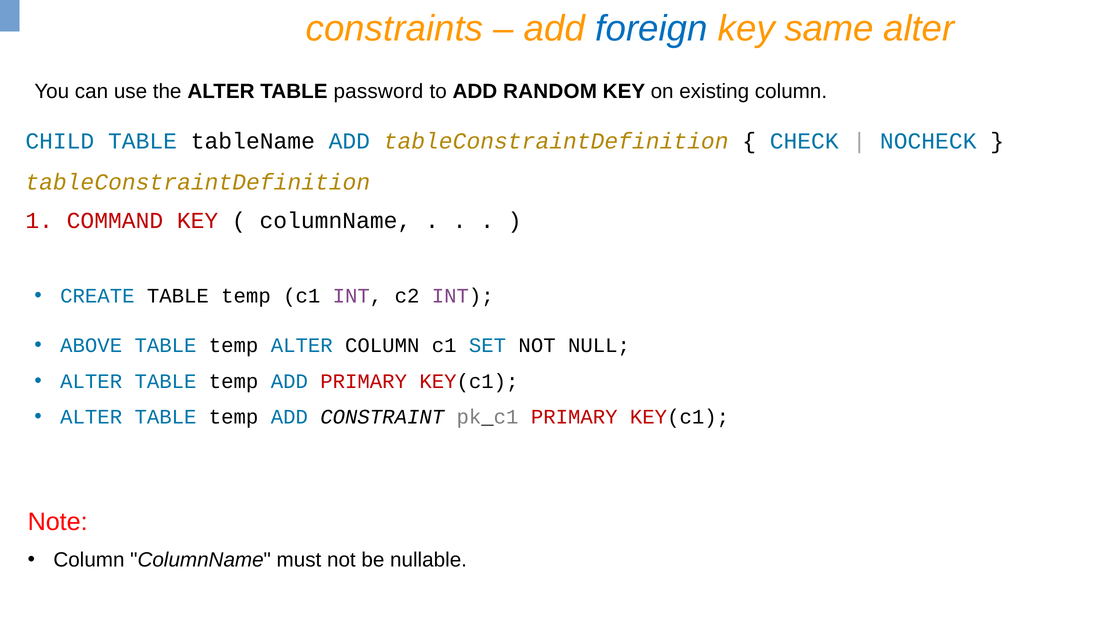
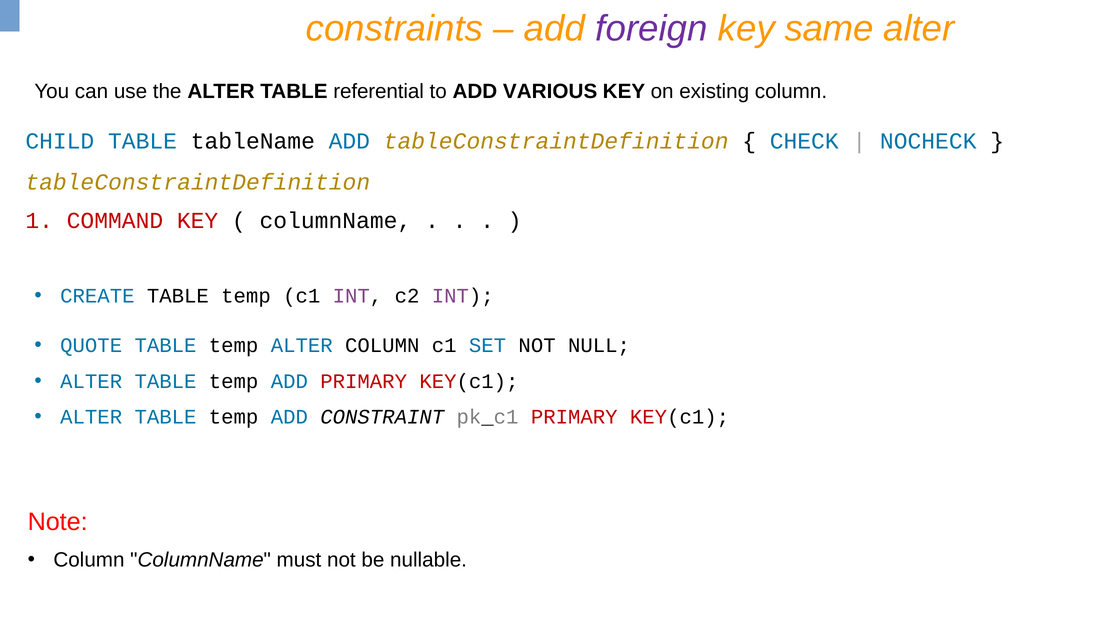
foreign colour: blue -> purple
password: password -> referential
RANDOM: RANDOM -> VARIOUS
ABOVE: ABOVE -> QUOTE
